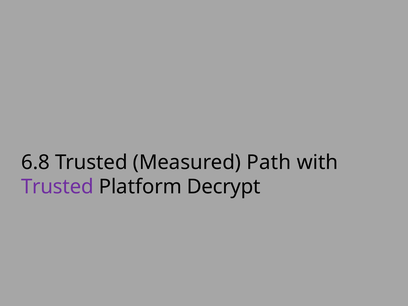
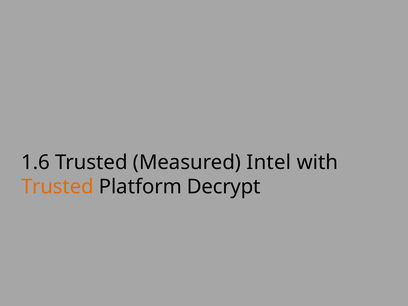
6.8: 6.8 -> 1.6
Path: Path -> Intel
Trusted at (57, 187) colour: purple -> orange
